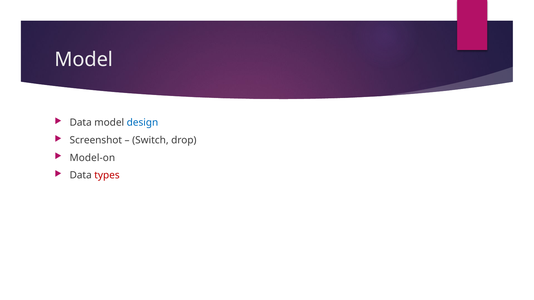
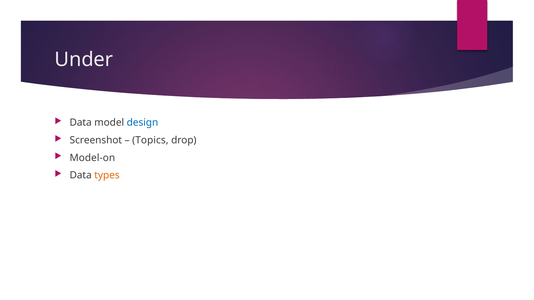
Model at (84, 60): Model -> Under
Switch: Switch -> Topics
types colour: red -> orange
